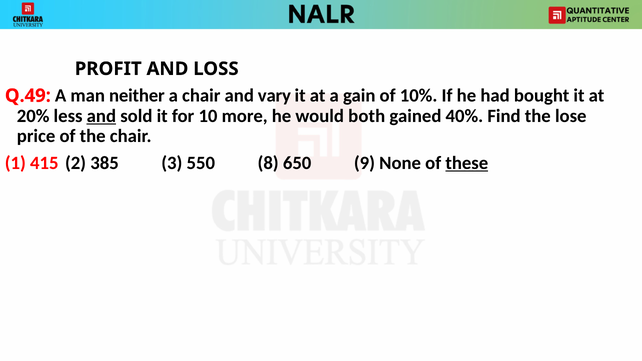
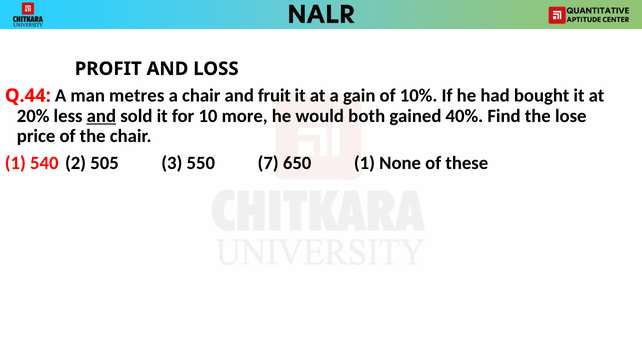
Q.49: Q.49 -> Q.44
neither: neither -> metres
vary: vary -> fruit
415: 415 -> 540
385: 385 -> 505
8: 8 -> 7
650 9: 9 -> 1
these underline: present -> none
